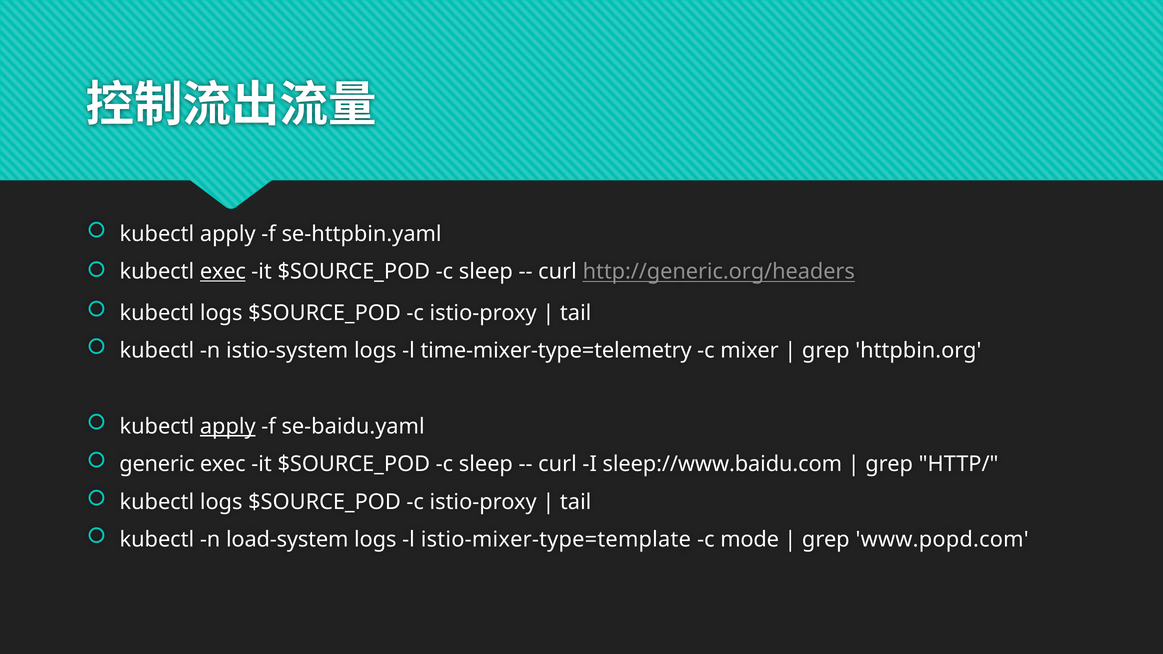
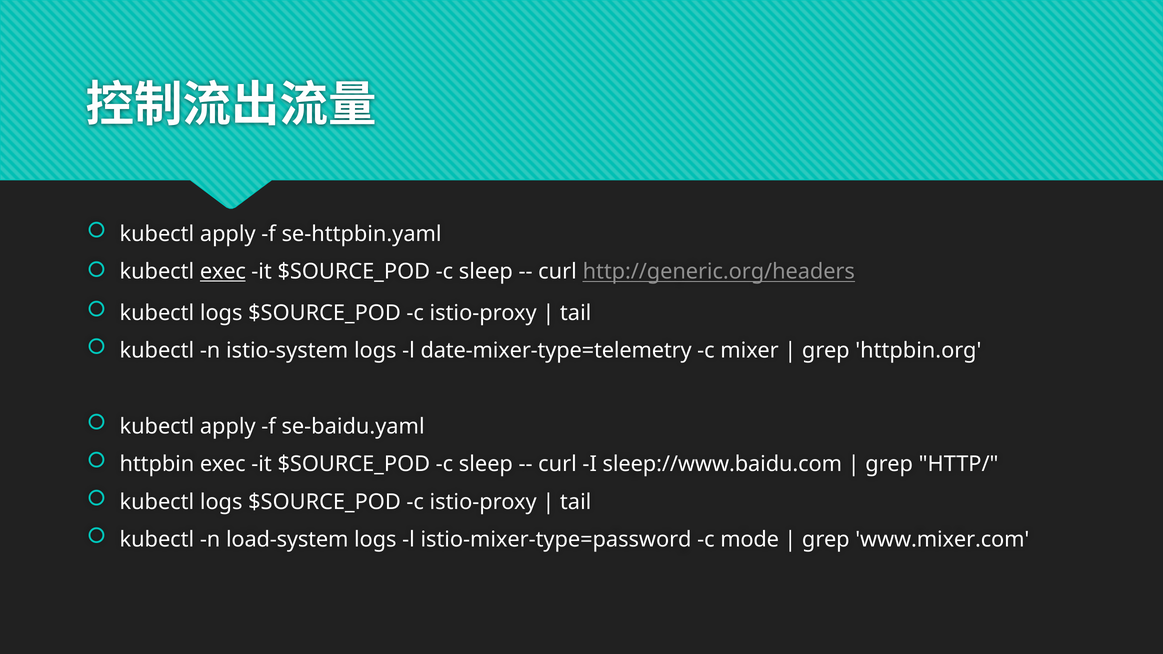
time-mixer-type=telemetry: time-mixer-type=telemetry -> date-mixer-type=telemetry
apply at (228, 426) underline: present -> none
generic: generic -> httpbin
istio-mixer-type=template: istio-mixer-type=template -> istio-mixer-type=password
www.popd.com: www.popd.com -> www.mixer.com
